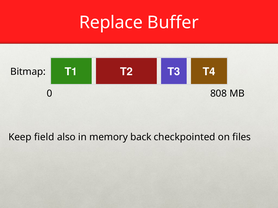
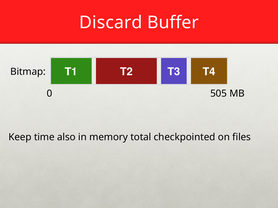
Replace: Replace -> Discard
808: 808 -> 505
field: field -> time
back: back -> total
